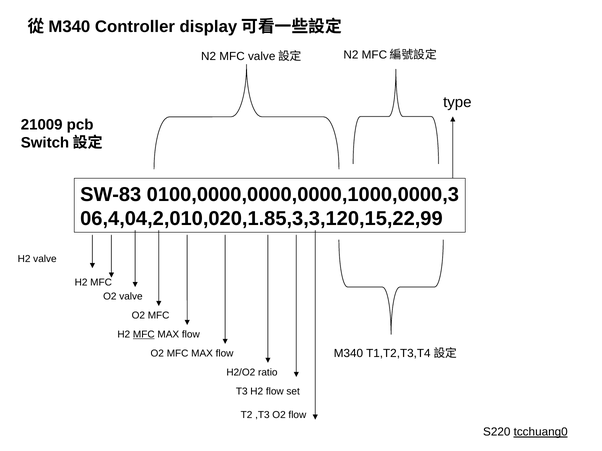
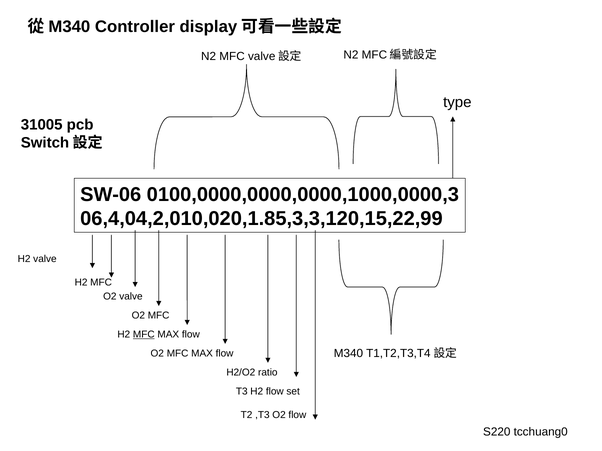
21009: 21009 -> 31005
SW-83: SW-83 -> SW-06
tcchuang0 underline: present -> none
